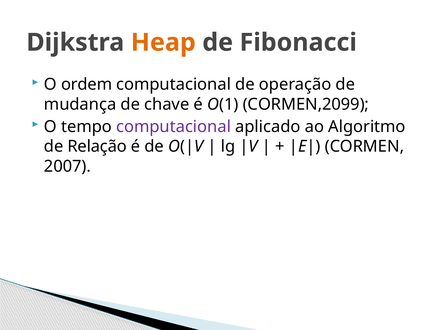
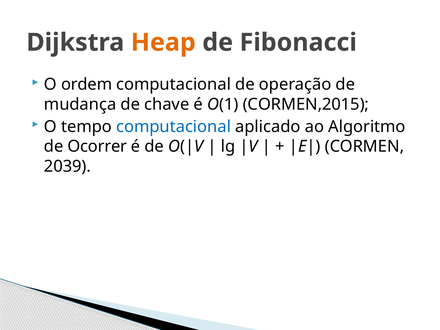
CORMEN,2099: CORMEN,2099 -> CORMEN,2015
computacional at (174, 127) colour: purple -> blue
Relação: Relação -> Ocorrer
2007: 2007 -> 2039
